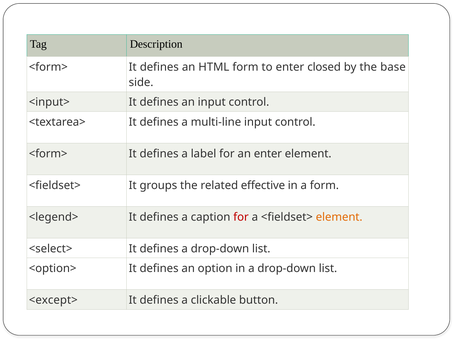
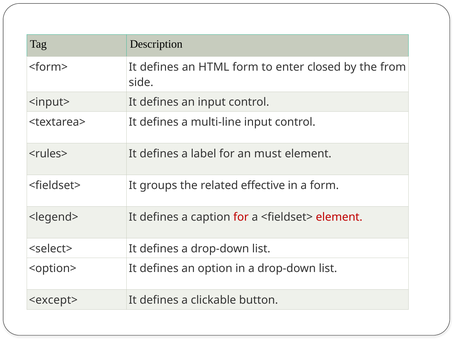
base: base -> from
<form> at (48, 154): <form> -> <rules>
an enter: enter -> must
element at (339, 217) colour: orange -> red
